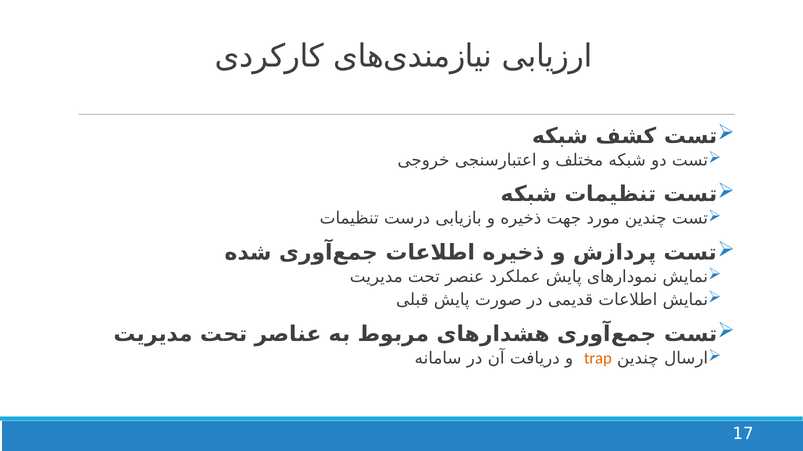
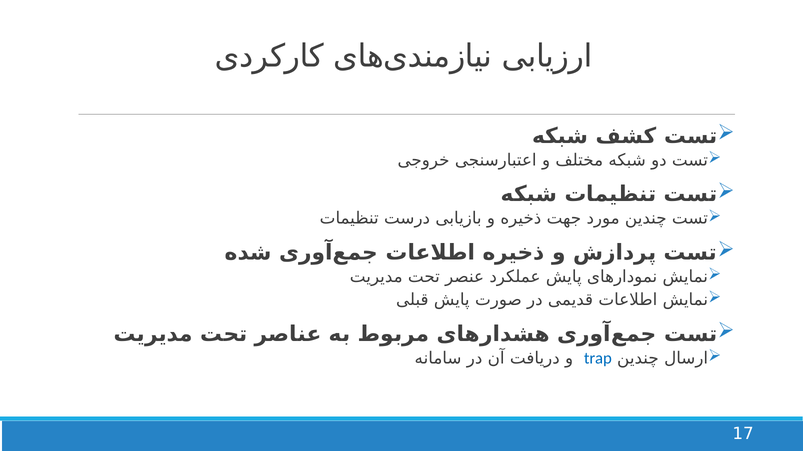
trap colour: orange -> blue
